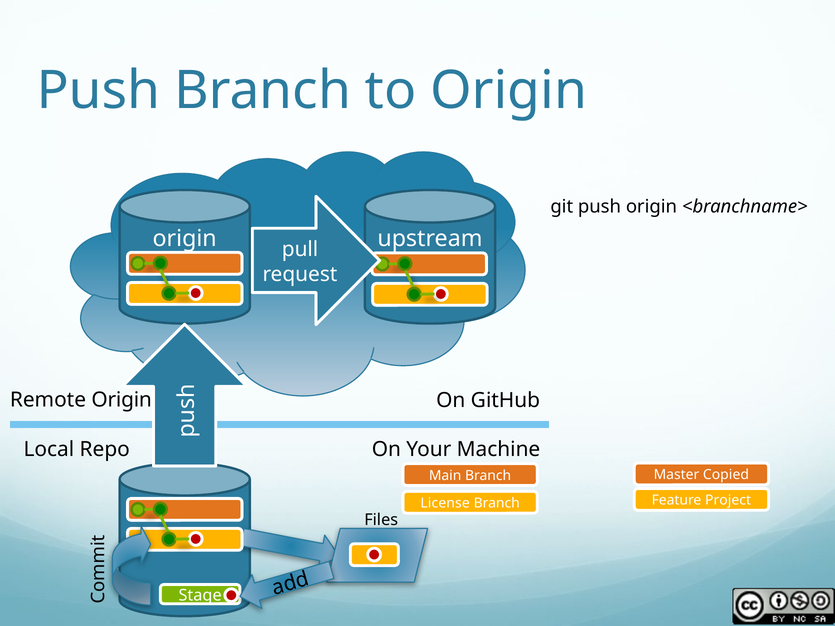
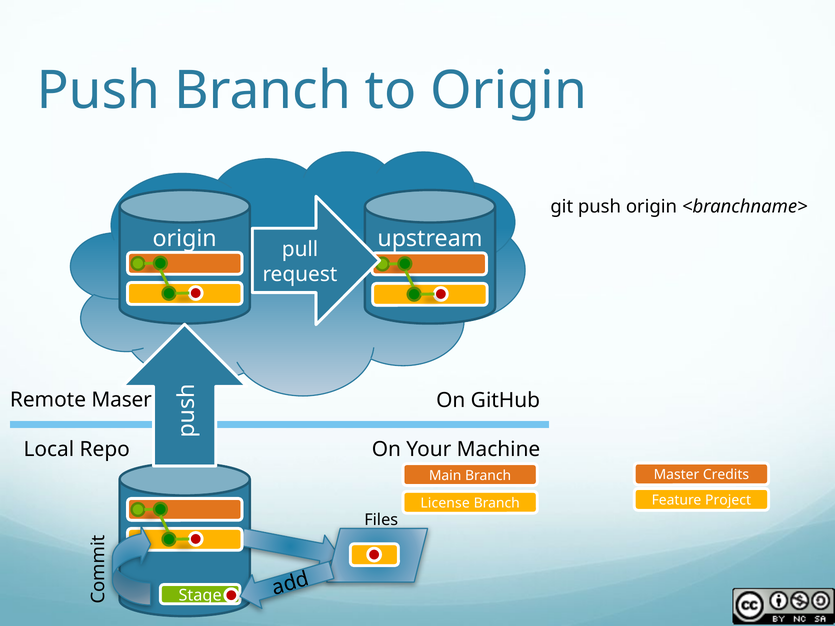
Remote Origin: Origin -> Maser
Copied: Copied -> Credits
